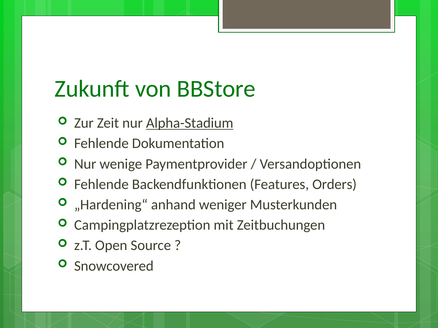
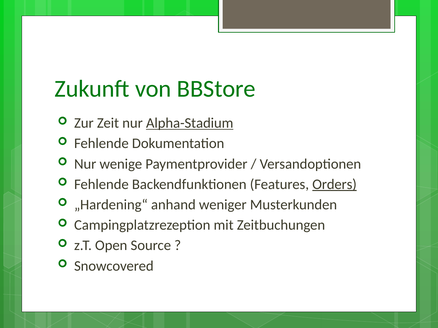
Orders underline: none -> present
